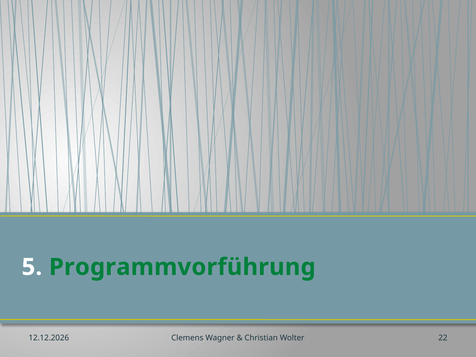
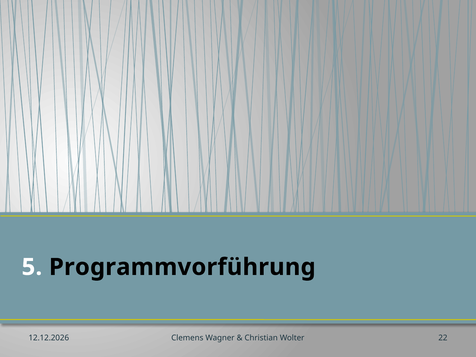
Programmvorführung colour: green -> black
